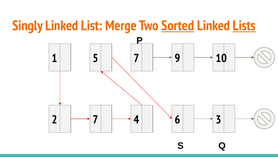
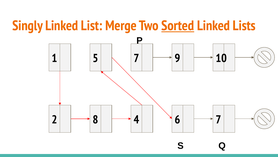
Lists underline: present -> none
2 7: 7 -> 8
6 3: 3 -> 7
